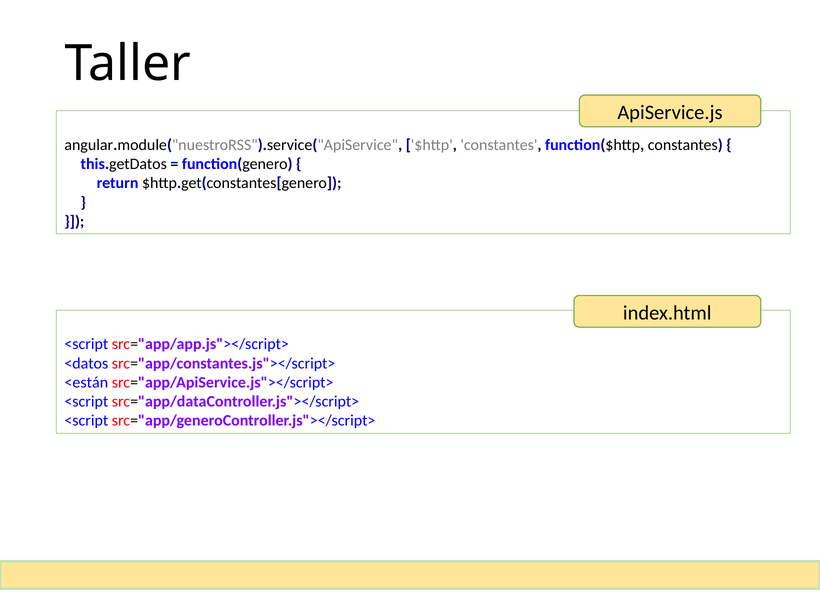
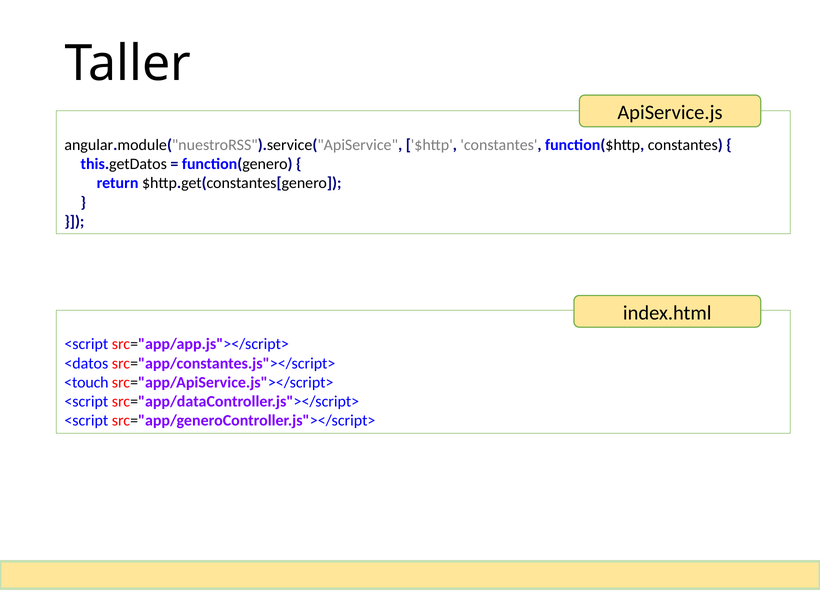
<están: <están -> <touch
